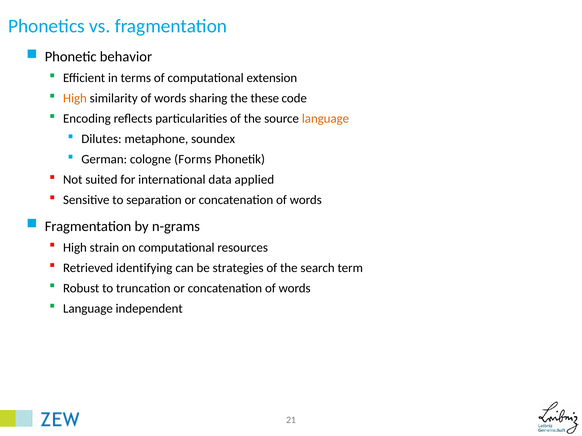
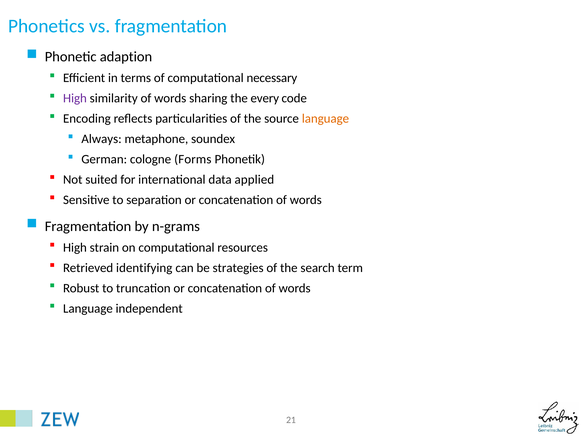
behavior: behavior -> adaption
extension: extension -> necessary
High at (75, 98) colour: orange -> purple
these: these -> every
Dilutes: Dilutes -> Always
